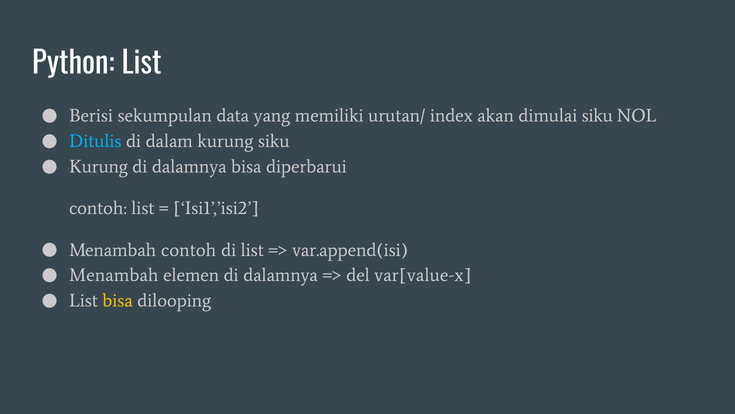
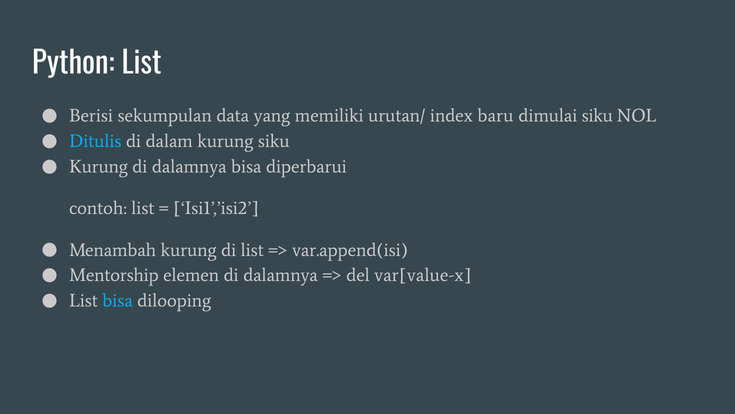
akan: akan -> baru
Menambah contoh: contoh -> kurung
Menambah at (114, 275): Menambah -> Mentorship
bisa at (118, 300) colour: yellow -> light blue
